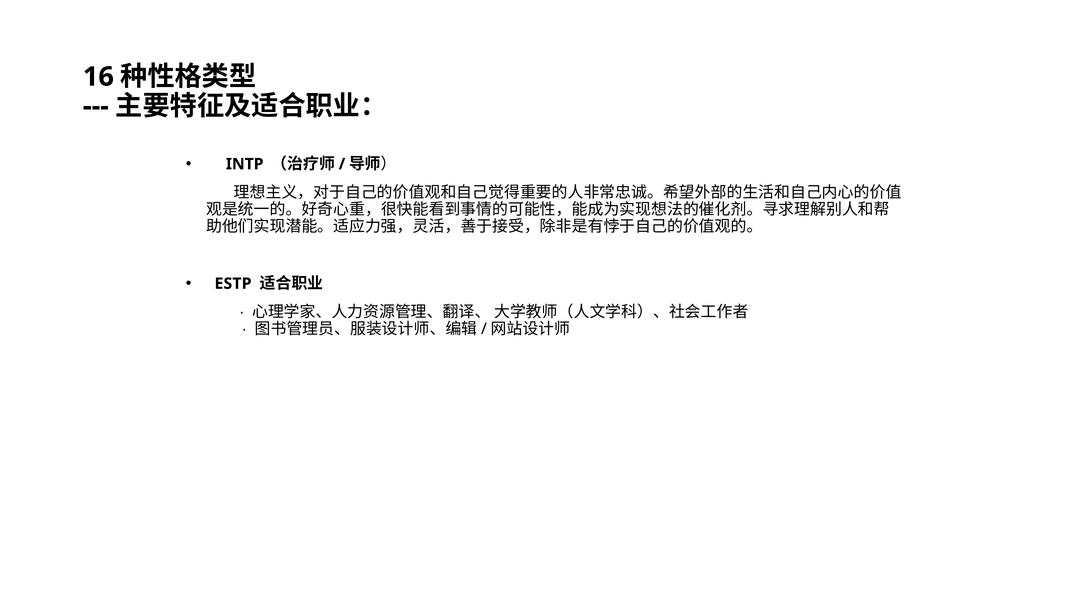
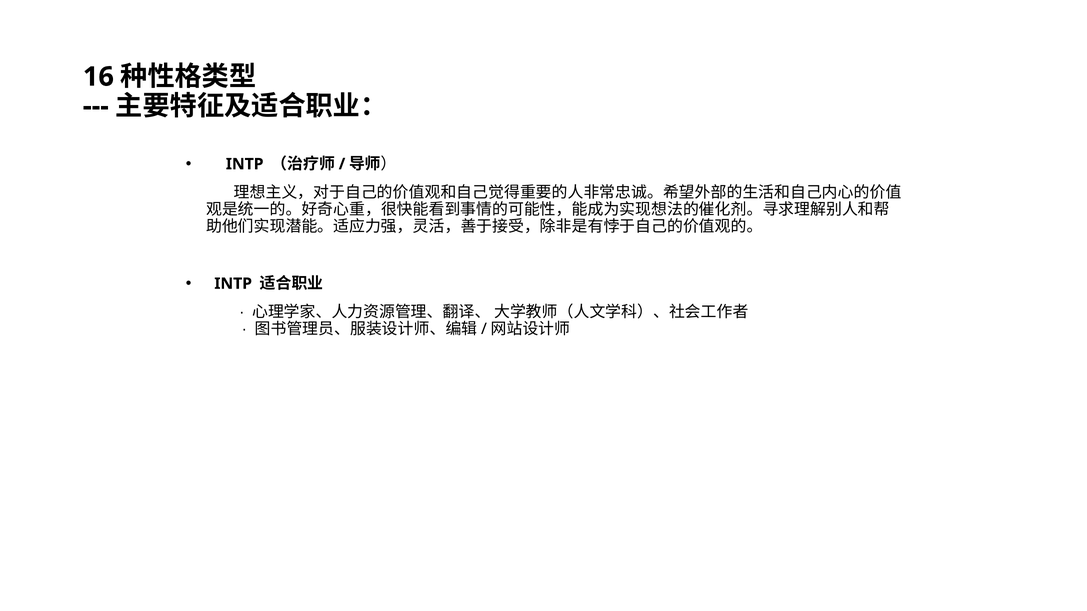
ESTP at (233, 284): ESTP -> INTP
